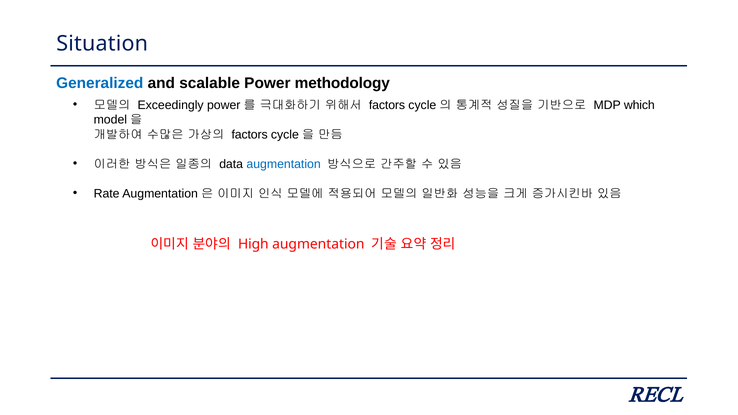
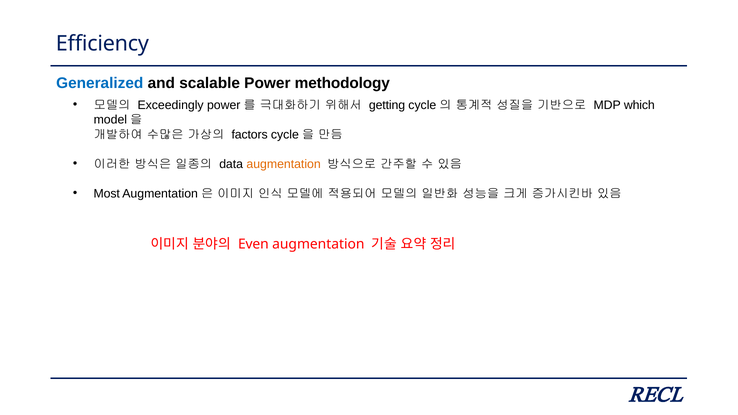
Situation: Situation -> Efficiency
factors at (387, 105): factors -> getting
augmentation at (284, 164) colour: blue -> orange
Rate: Rate -> Most
High: High -> Even
